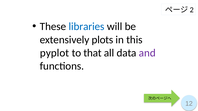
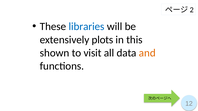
pyplot: pyplot -> shown
that: that -> visit
and colour: purple -> orange
